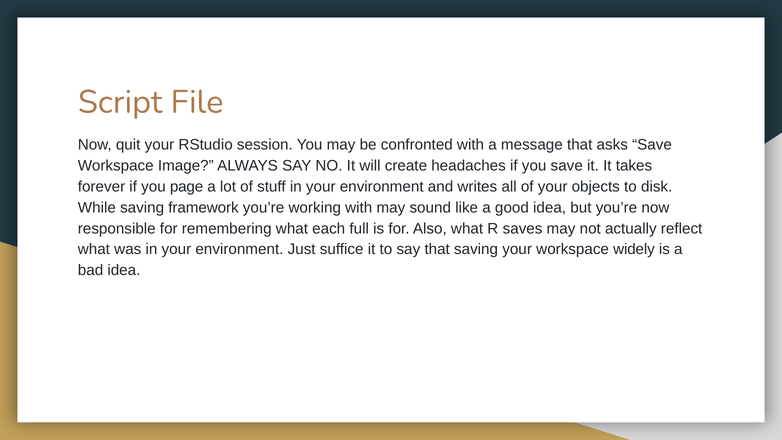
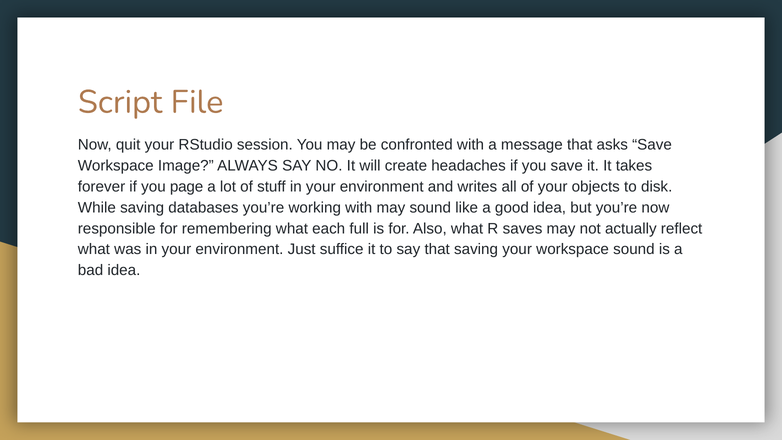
framework: framework -> databases
workspace widely: widely -> sound
